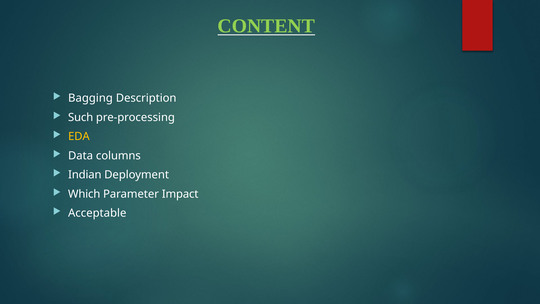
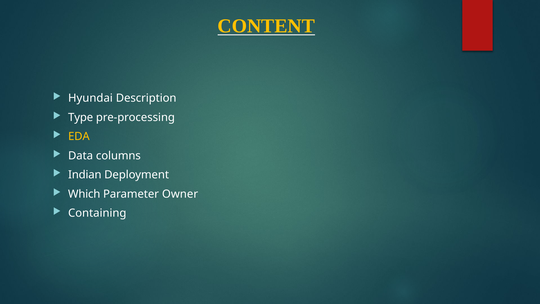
CONTENT colour: light green -> yellow
Bagging: Bagging -> Hyundai
Such: Such -> Type
Impact: Impact -> Owner
Acceptable: Acceptable -> Containing
